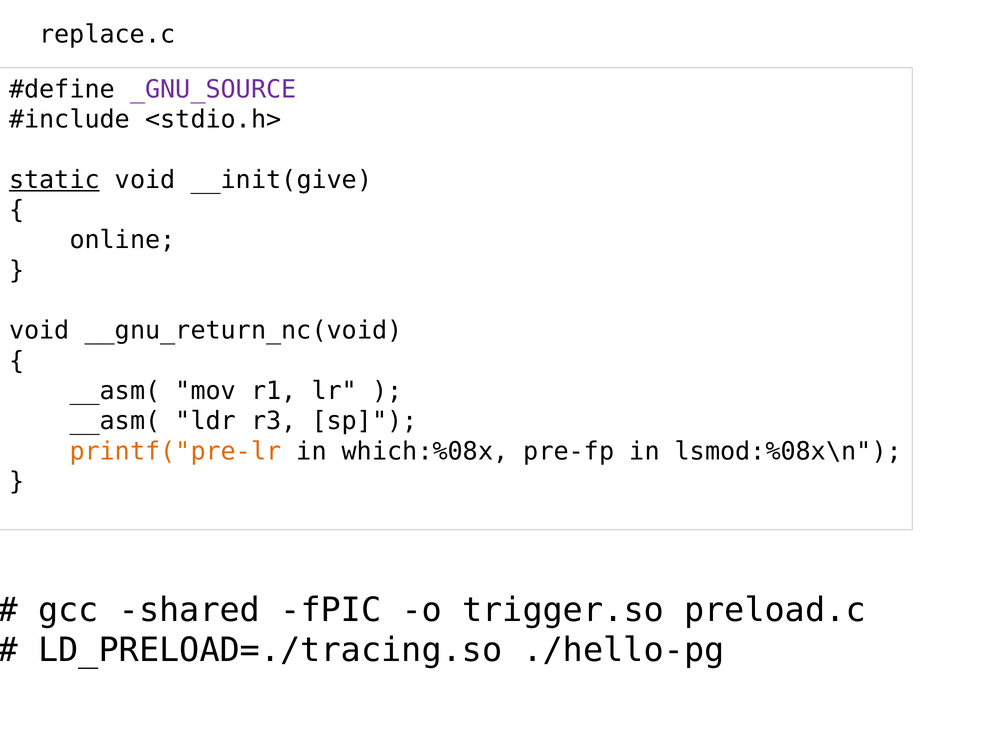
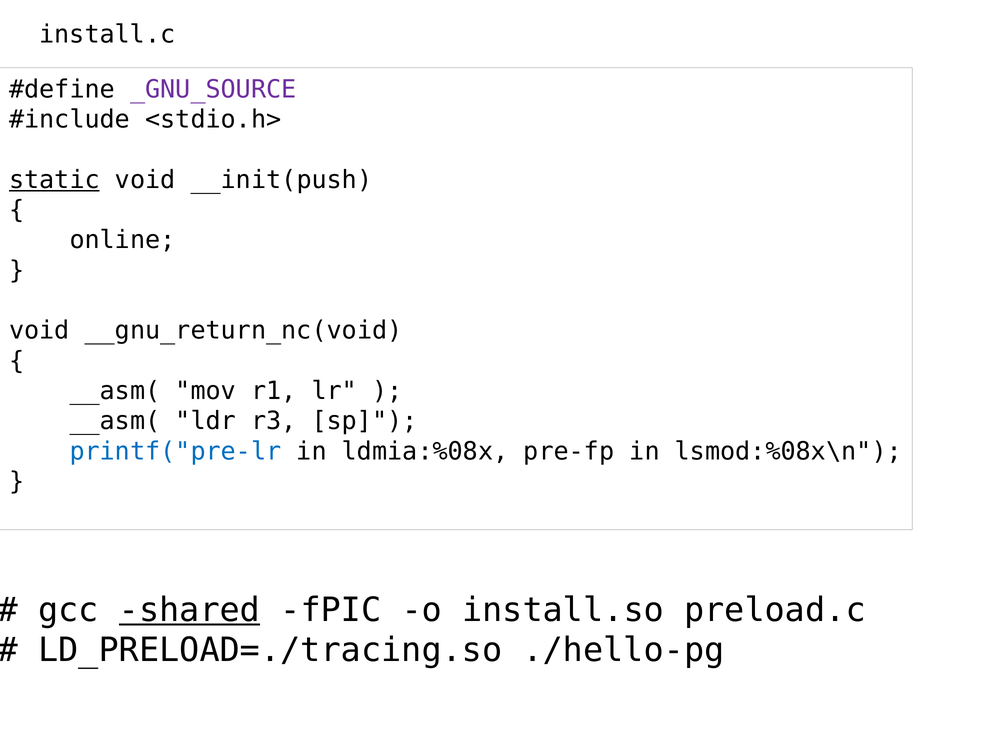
replace.c: replace.c -> install.c
__init(give: __init(give -> __init(push
printf("pre-lr colour: orange -> blue
which:%08x: which:%08x -> ldmia:%08x
shared underline: none -> present
trigger.so: trigger.so -> install.so
